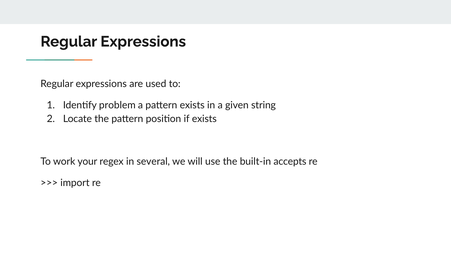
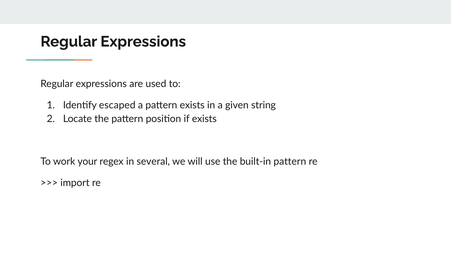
problem: problem -> escaped
built-in accepts: accepts -> pattern
